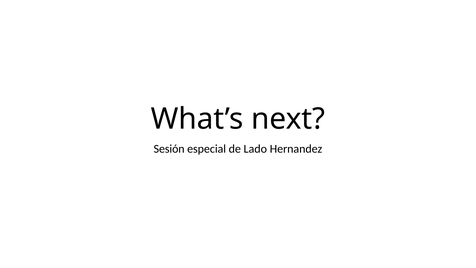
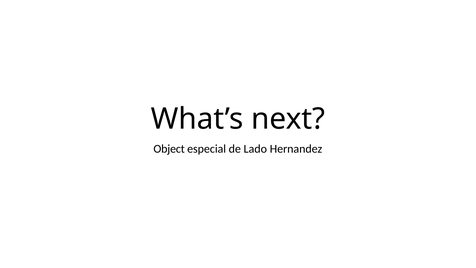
Sesión: Sesión -> Object
